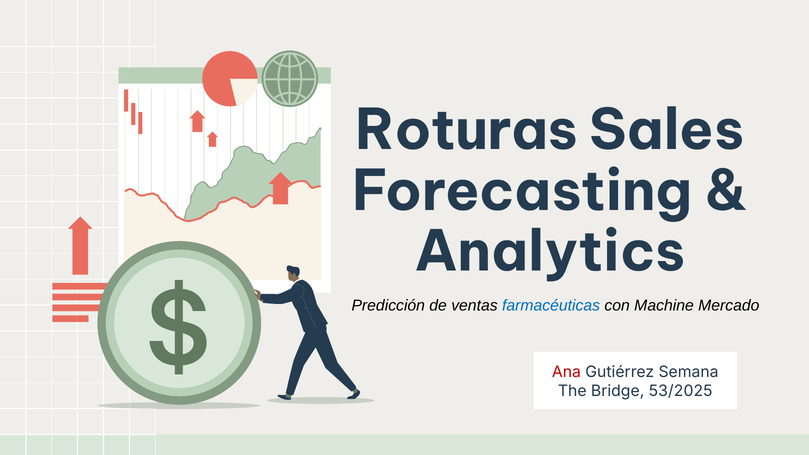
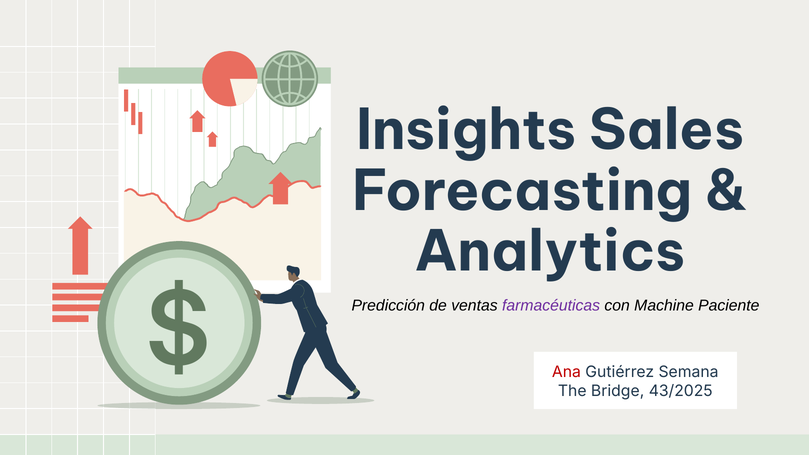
Roturas: Roturas -> Insights
farmacéuticas colour: blue -> purple
Mercado: Mercado -> Paciente
53/2025: 53/2025 -> 43/2025
